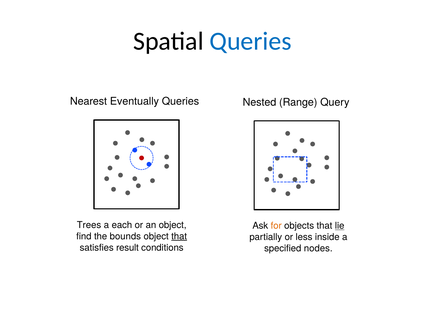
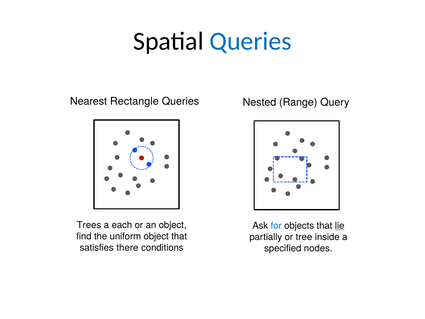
Eventually: Eventually -> Rectangle
for colour: orange -> blue
bounds: bounds -> uniform
that at (179, 236) underline: present -> none
less: less -> tree
result: result -> there
